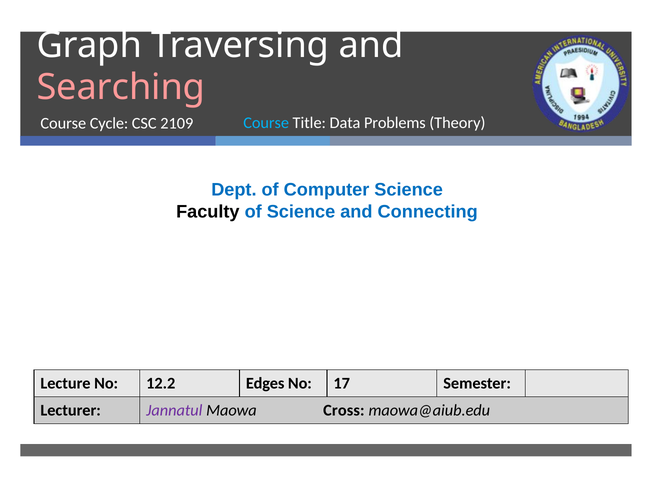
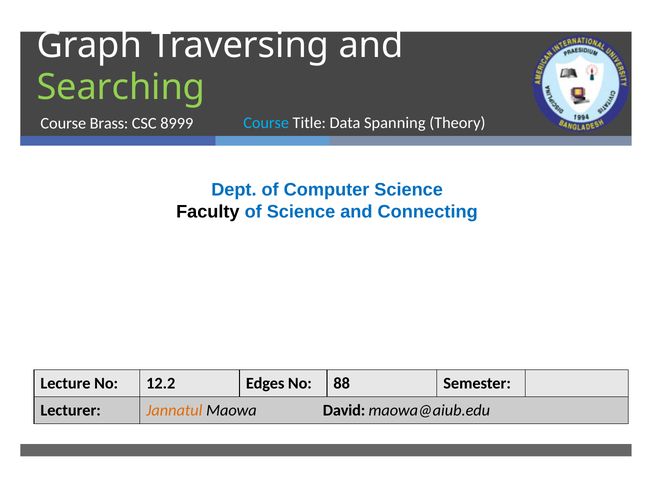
Searching colour: pink -> light green
Problems: Problems -> Spanning
Cycle: Cycle -> Brass
2109: 2109 -> 8999
17: 17 -> 88
Jannatul colour: purple -> orange
Cross: Cross -> David
